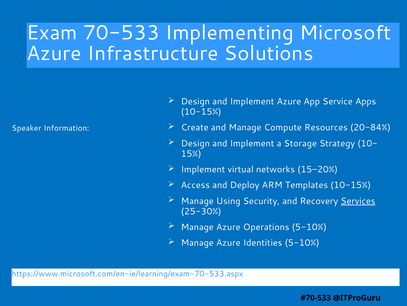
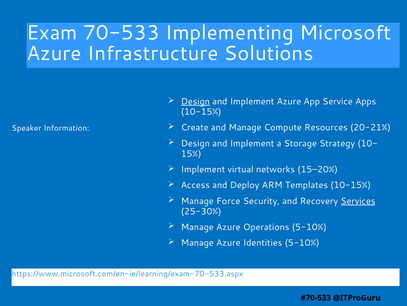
Design at (195, 101) underline: none -> present
20-84%: 20-84% -> 20-21%
Using: Using -> Force
